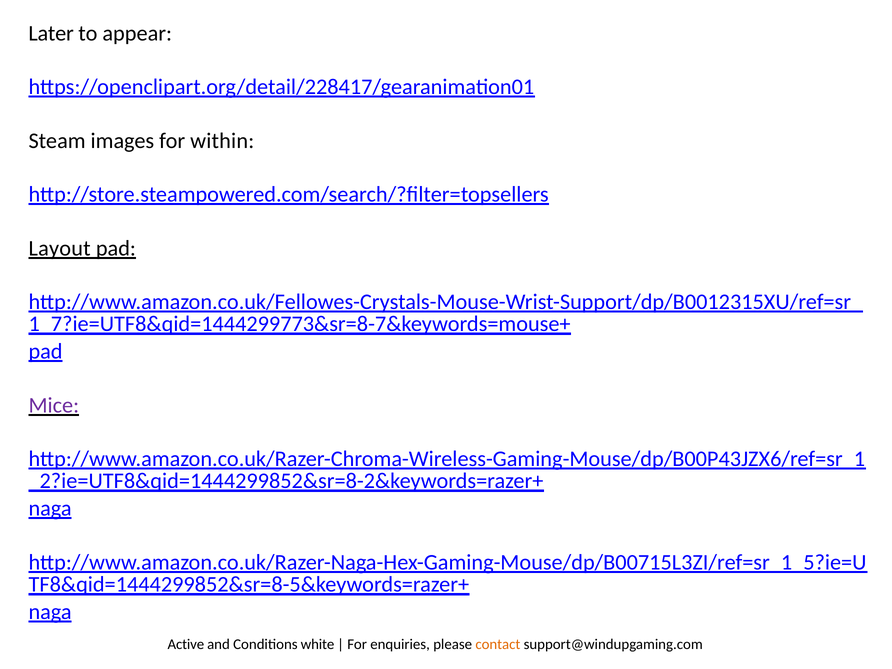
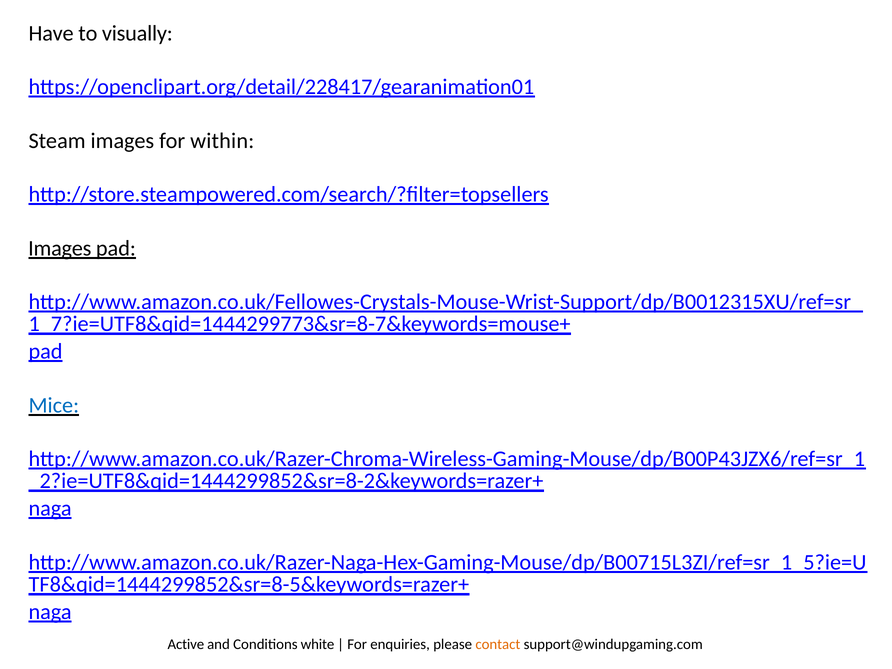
Later: Later -> Have
appear: appear -> visually
Layout at (60, 248): Layout -> Images
Mice colour: purple -> blue
